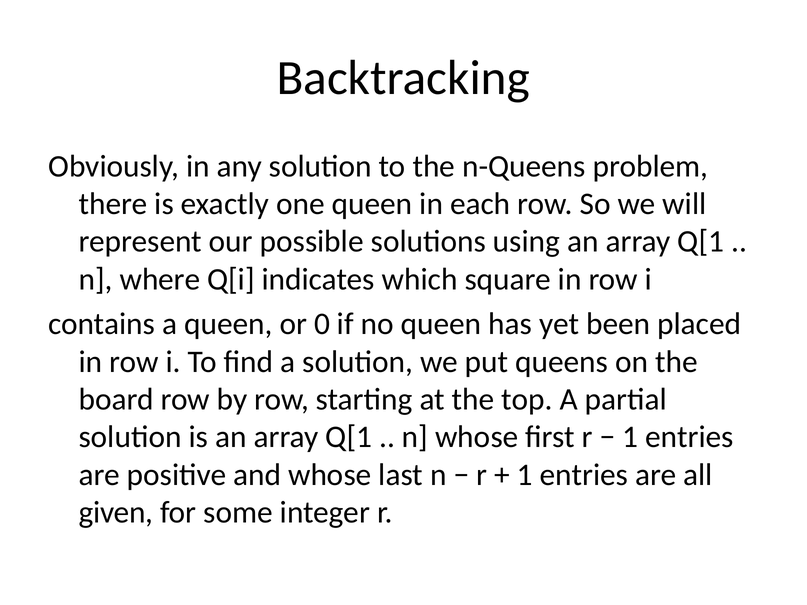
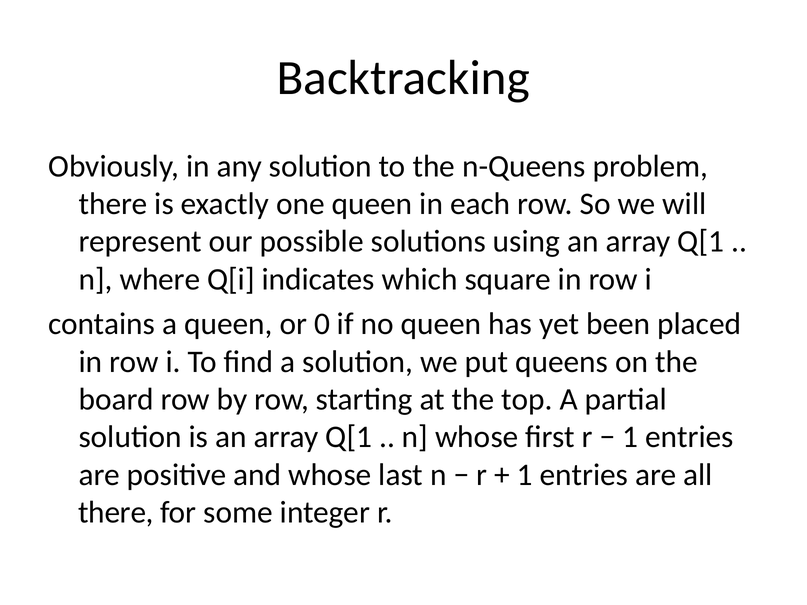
given at (116, 513): given -> there
